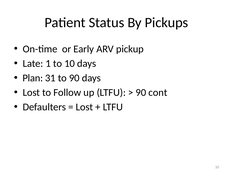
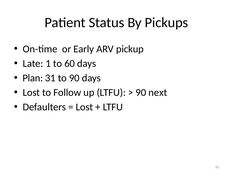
to 10: 10 -> 60
cont: cont -> next
